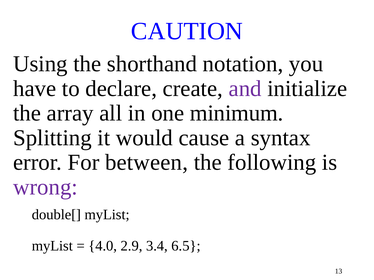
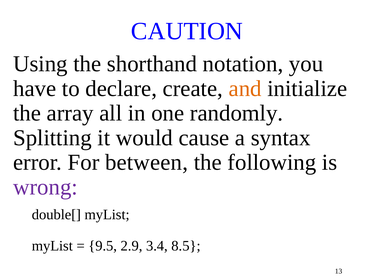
and colour: purple -> orange
minimum: minimum -> randomly
4.0: 4.0 -> 9.5
6.5: 6.5 -> 8.5
